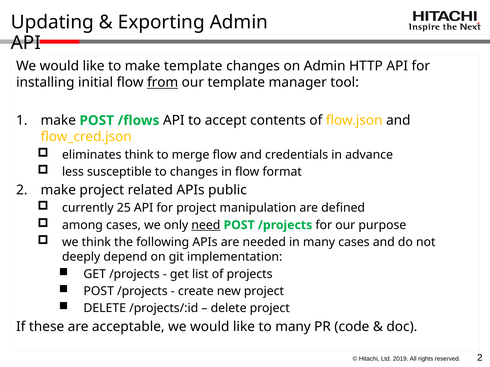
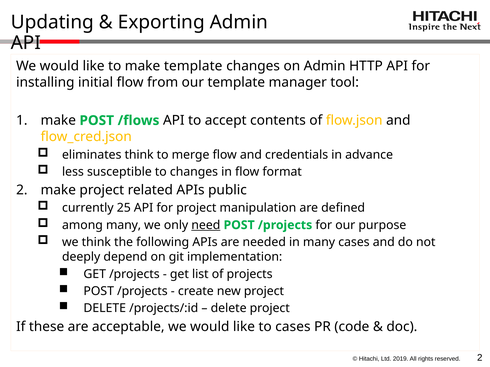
from underline: present -> none
among cases: cases -> many
to many: many -> cases
